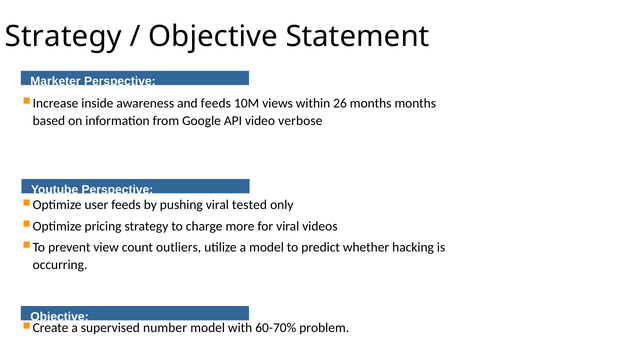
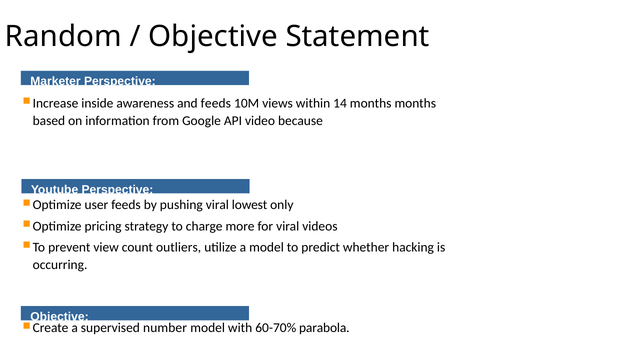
Strategy at (63, 36): Strategy -> Random
26: 26 -> 14
verbose: verbose -> because
tested: tested -> lowest
problem: problem -> parabola
